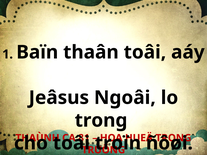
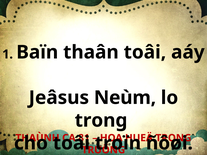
Ngoâi: Ngoâi -> Neùm
